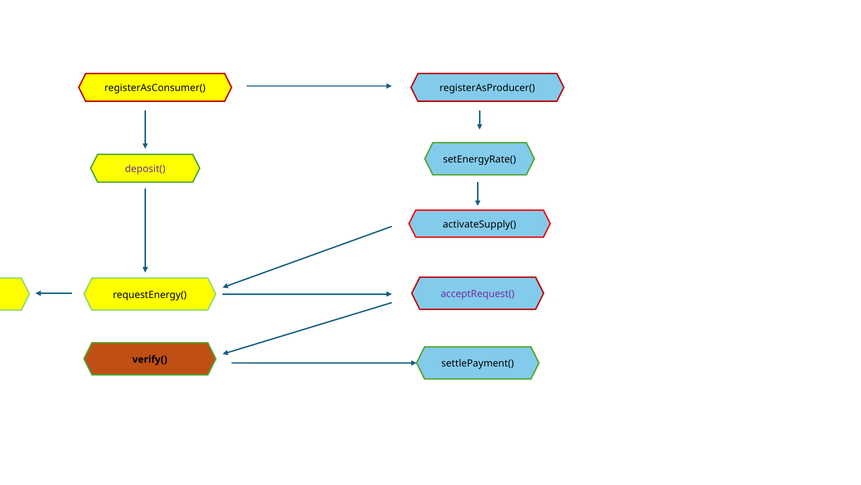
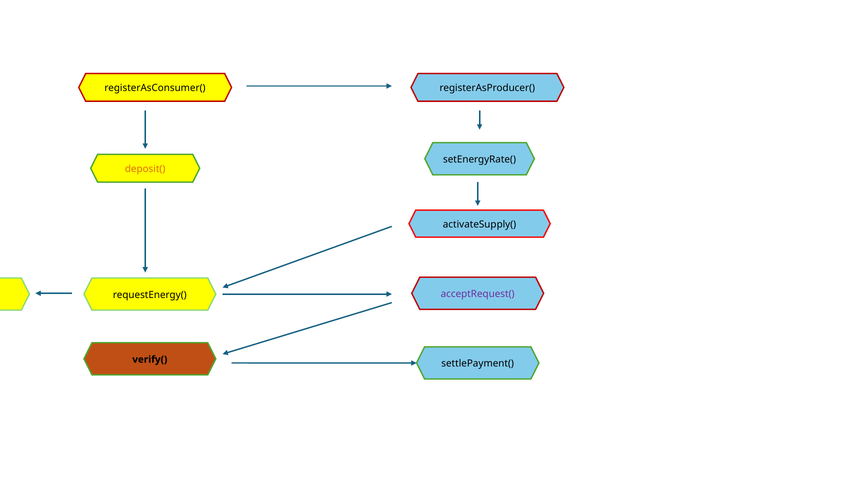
deposit( colour: purple -> orange
